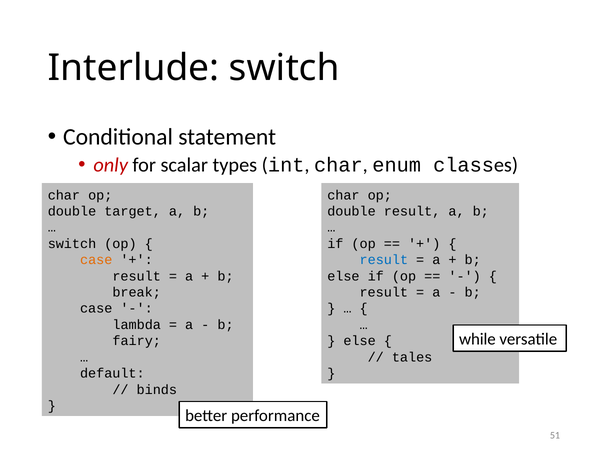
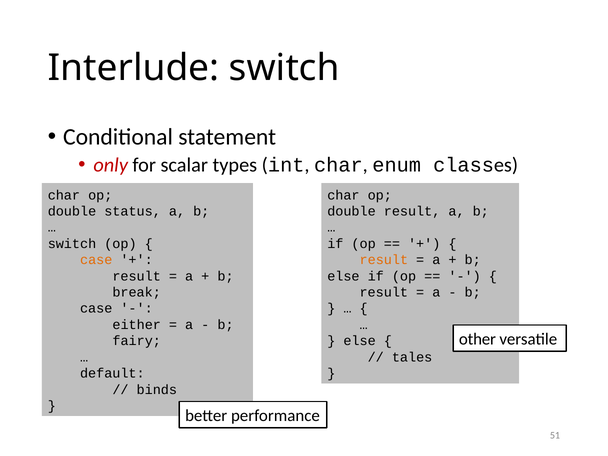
target: target -> status
result at (384, 260) colour: blue -> orange
lambda: lambda -> either
while: while -> other
